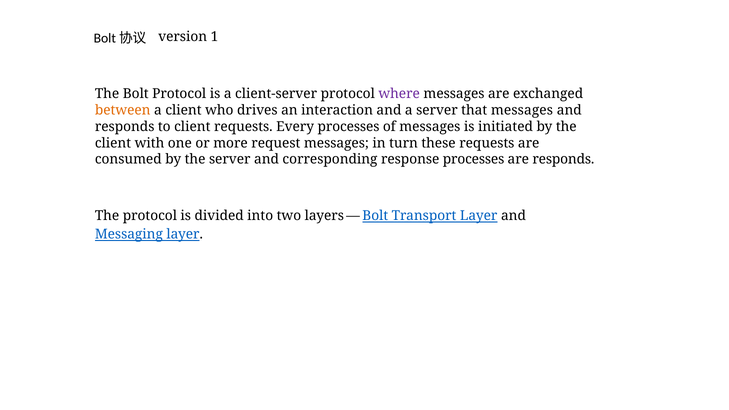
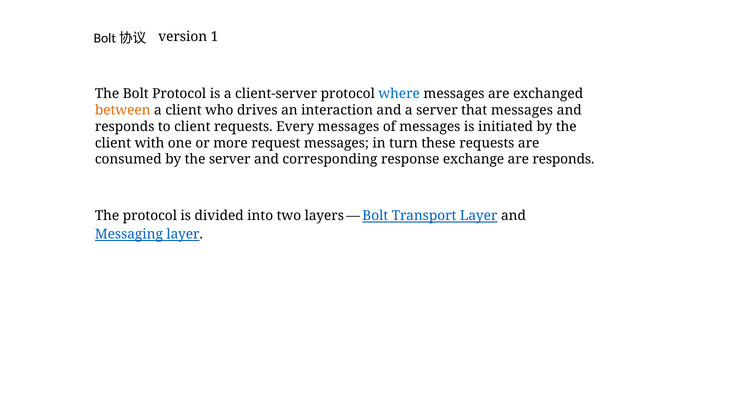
where colour: purple -> blue
Every processes: processes -> messages
response processes: processes -> exchange
